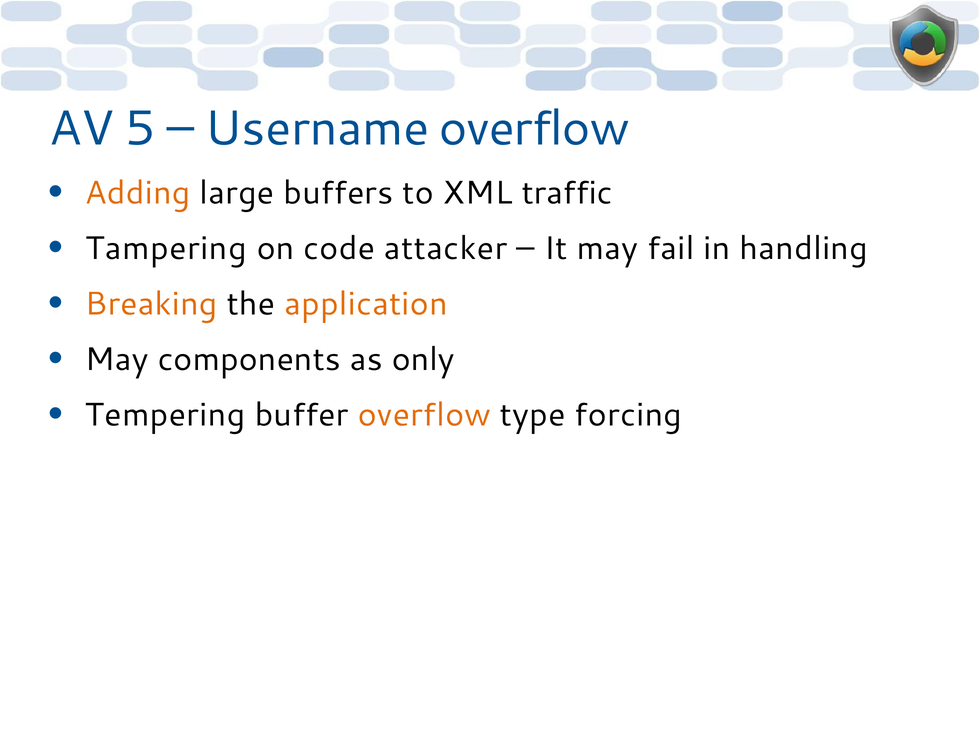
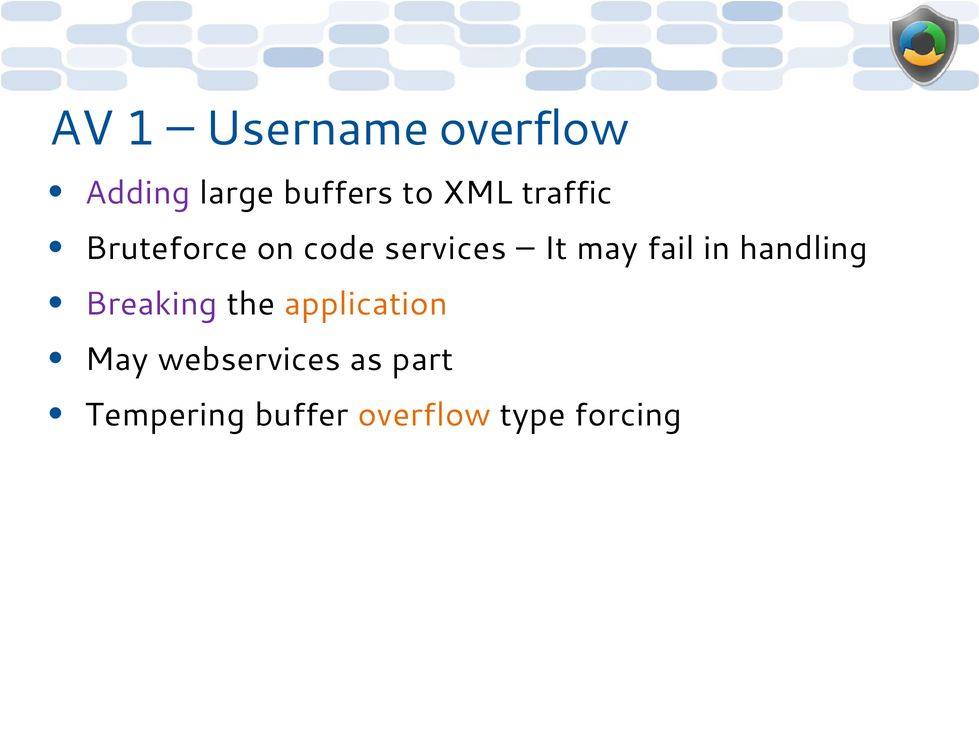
5: 5 -> 1
Adding colour: orange -> purple
Tampering: Tampering -> Bruteforce
attacker: attacker -> services
Breaking colour: orange -> purple
components: components -> webservices
only: only -> part
